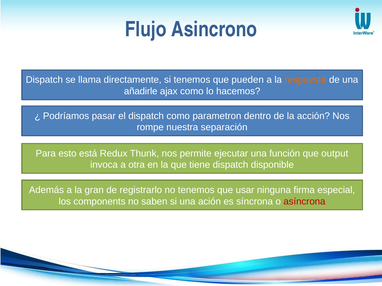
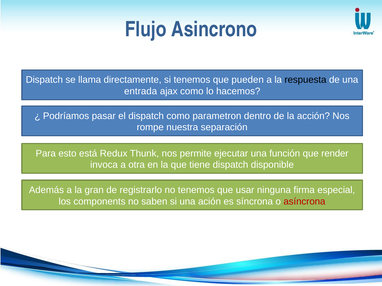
respuesta colour: orange -> black
añadirle: añadirle -> entrada
output: output -> render
